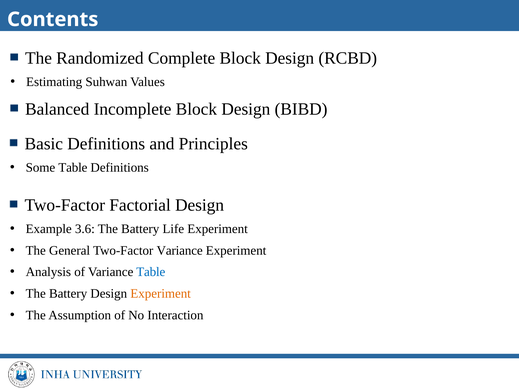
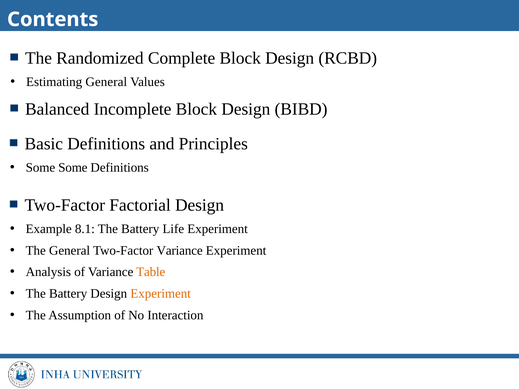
Estimating Suhwan: Suhwan -> General
Some Table: Table -> Some
3.6: 3.6 -> 8.1
Table at (151, 272) colour: blue -> orange
